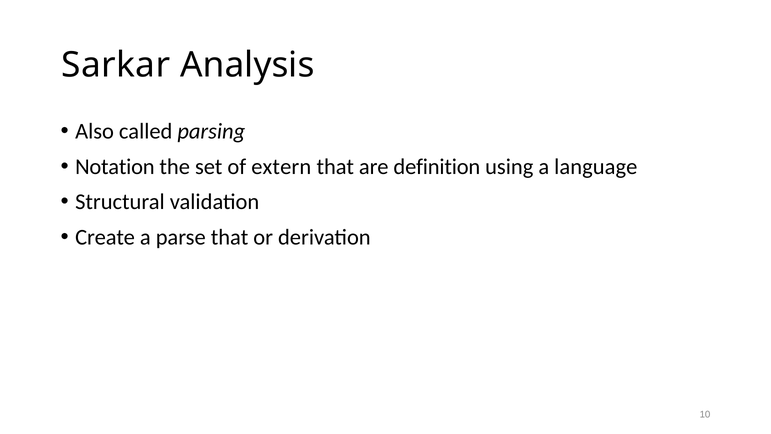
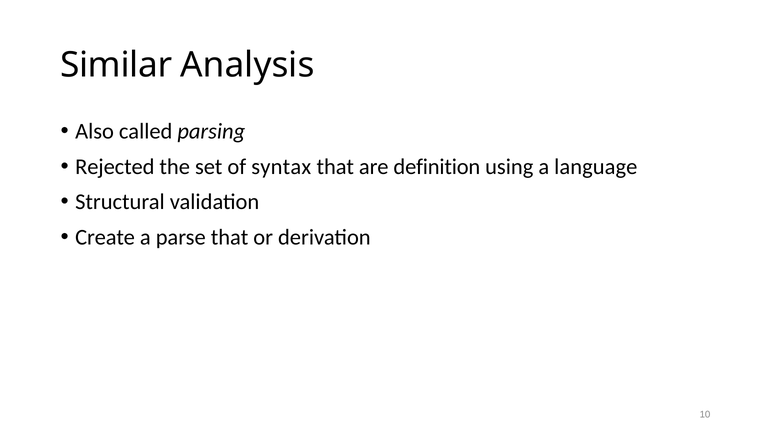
Sarkar: Sarkar -> Similar
Notation: Notation -> Rejected
extern: extern -> syntax
